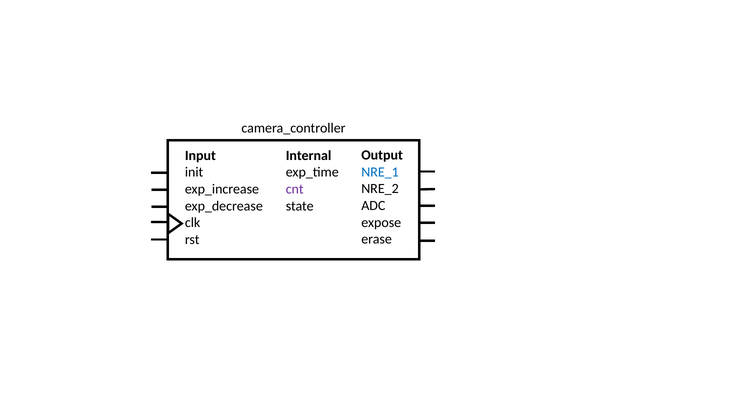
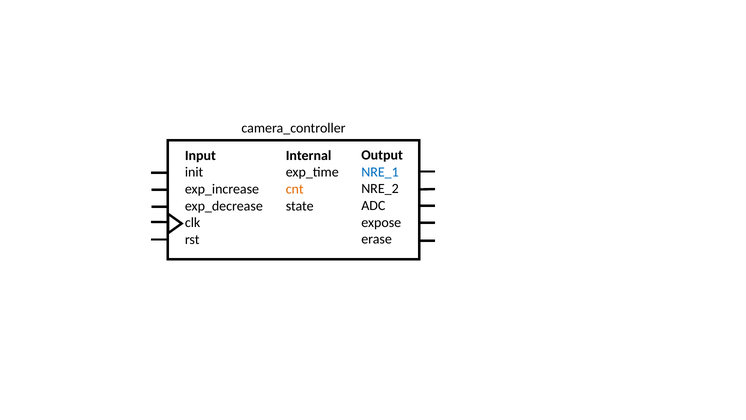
cnt colour: purple -> orange
